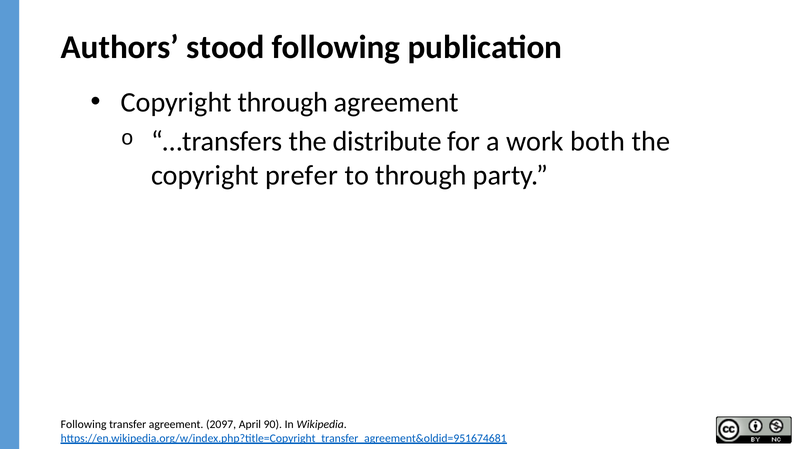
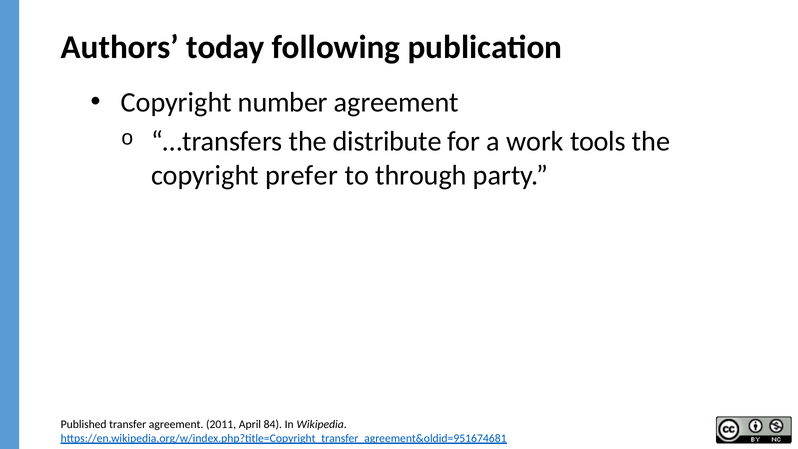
stood: stood -> today
Copyright through: through -> number
both: both -> tools
Following at (84, 424): Following -> Published
2097: 2097 -> 2011
90: 90 -> 84
